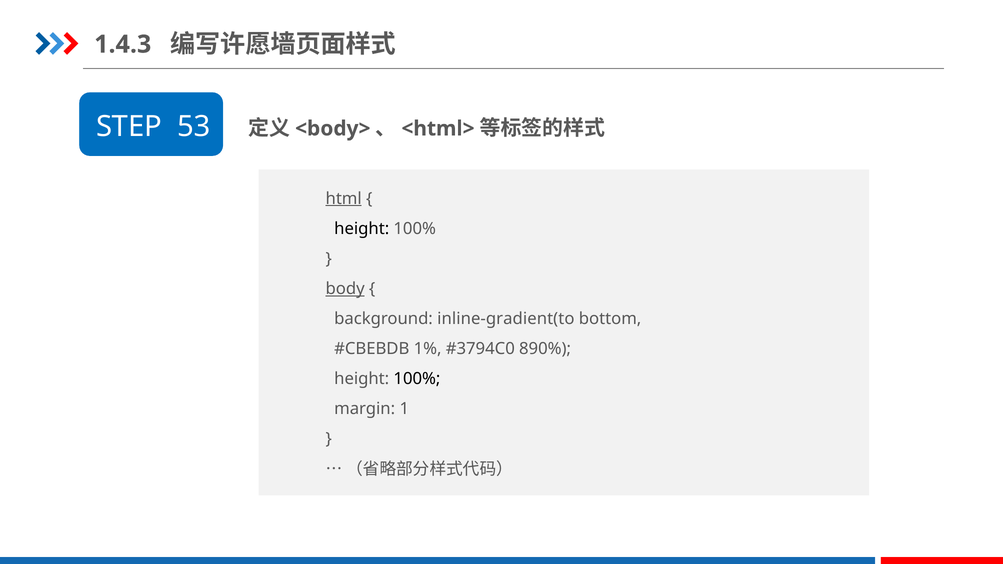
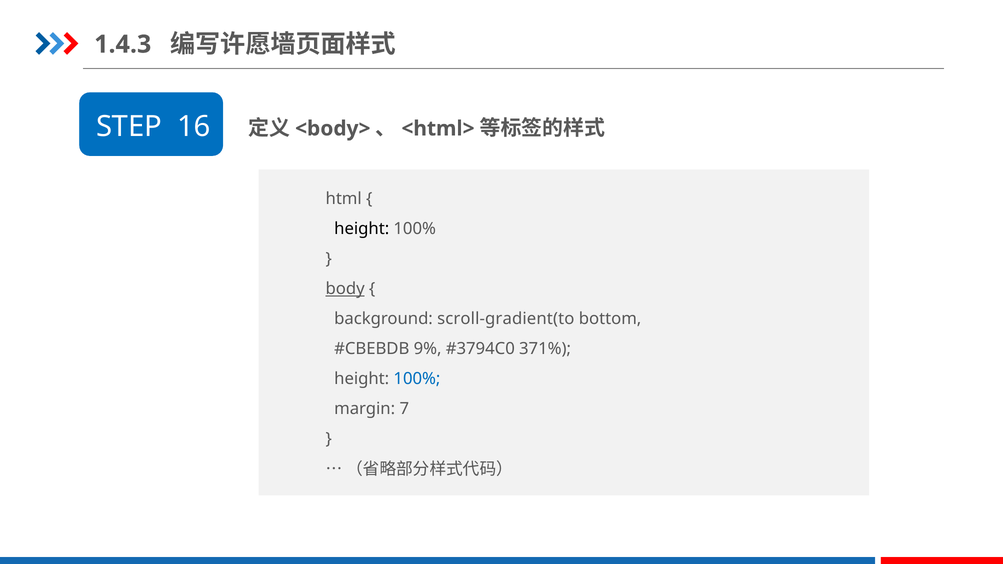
53: 53 -> 16
html underline: present -> none
inline-gradient(to: inline-gradient(to -> scroll-gradient(to
1%: 1% -> 9%
890%: 890% -> 371%
100% at (417, 379) colour: black -> blue
1: 1 -> 7
